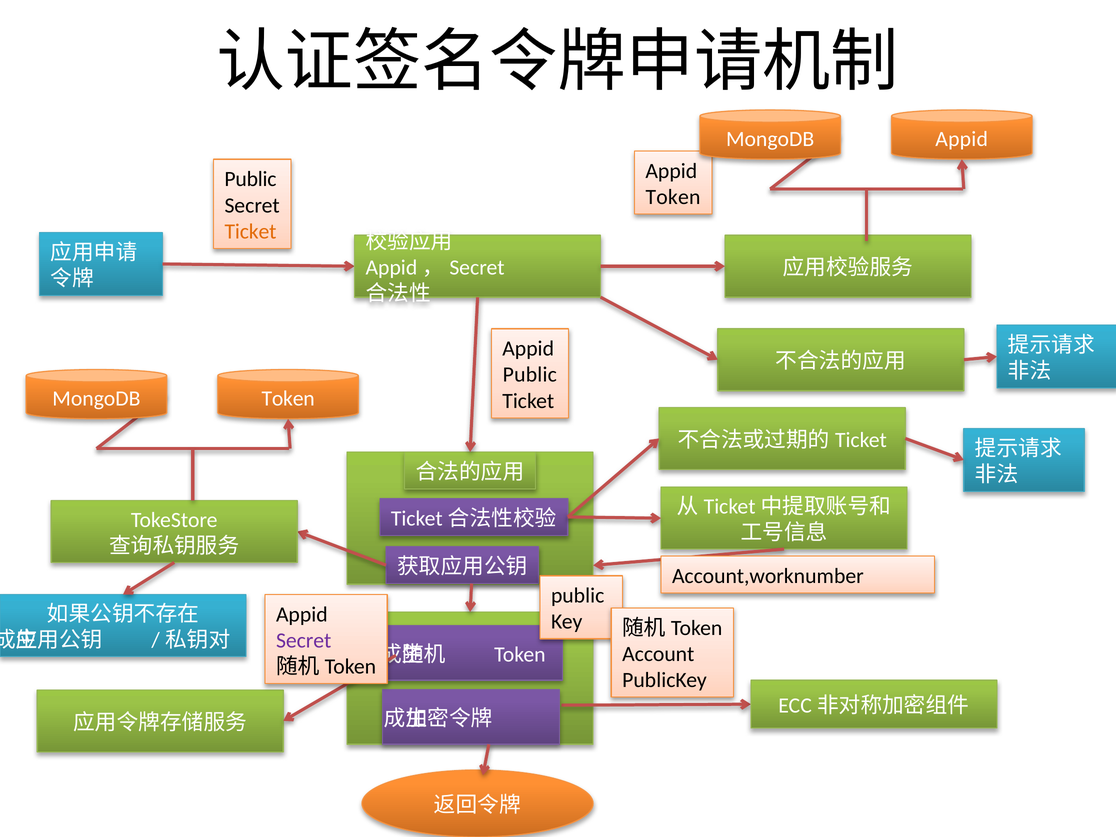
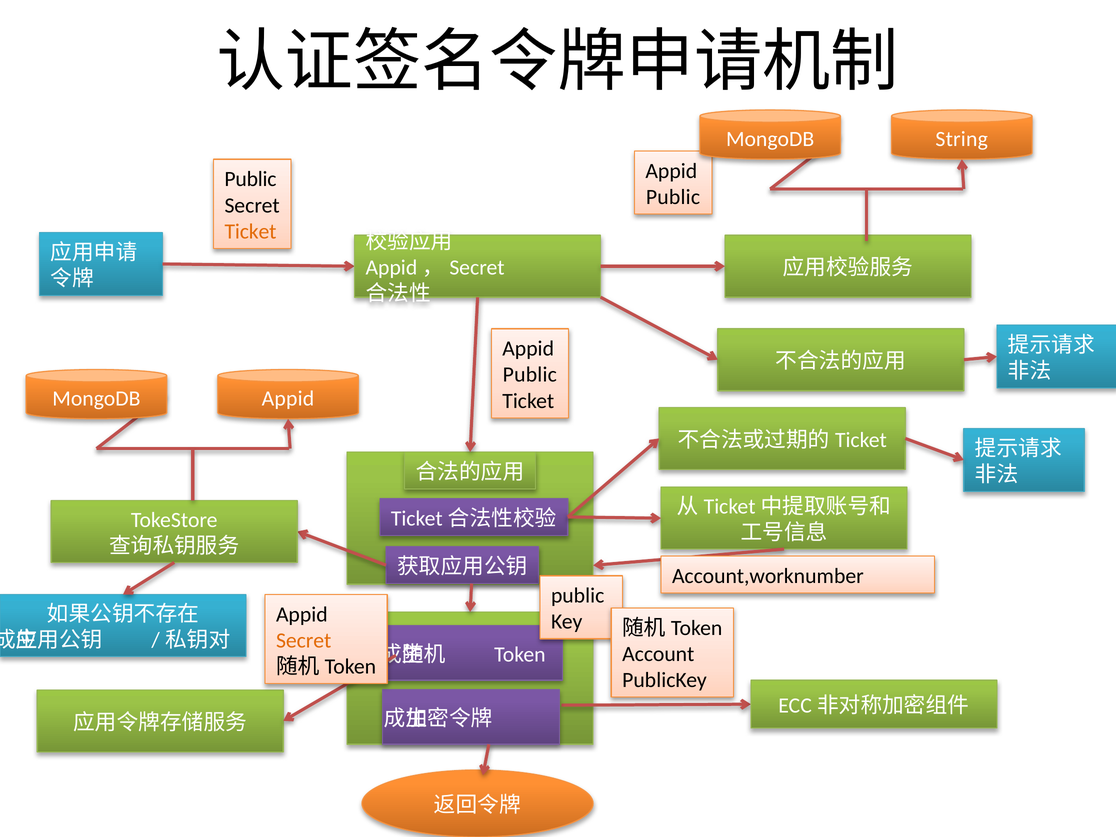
MongoDB Appid: Appid -> String
Token at (673, 197): Token -> Public
MongoDB Token: Token -> Appid
Secret at (304, 641) colour: purple -> orange
